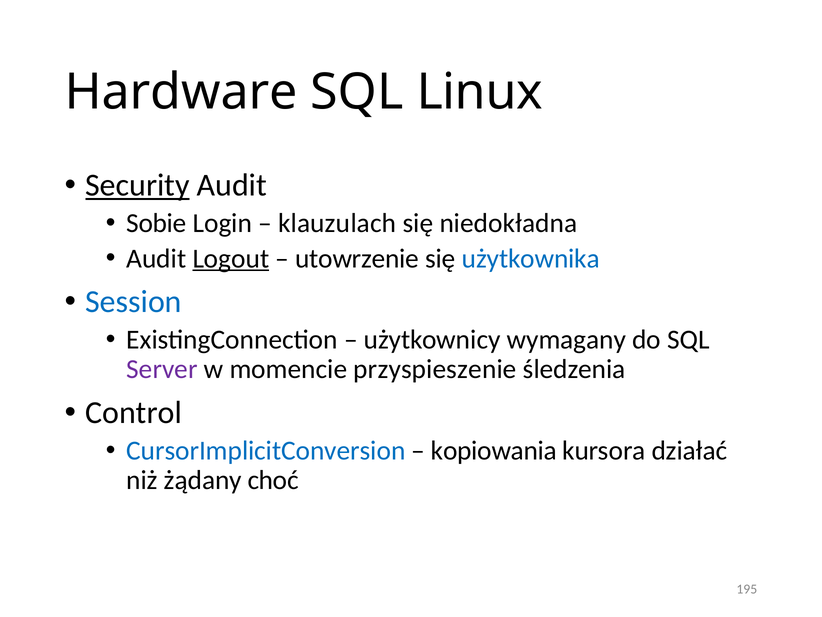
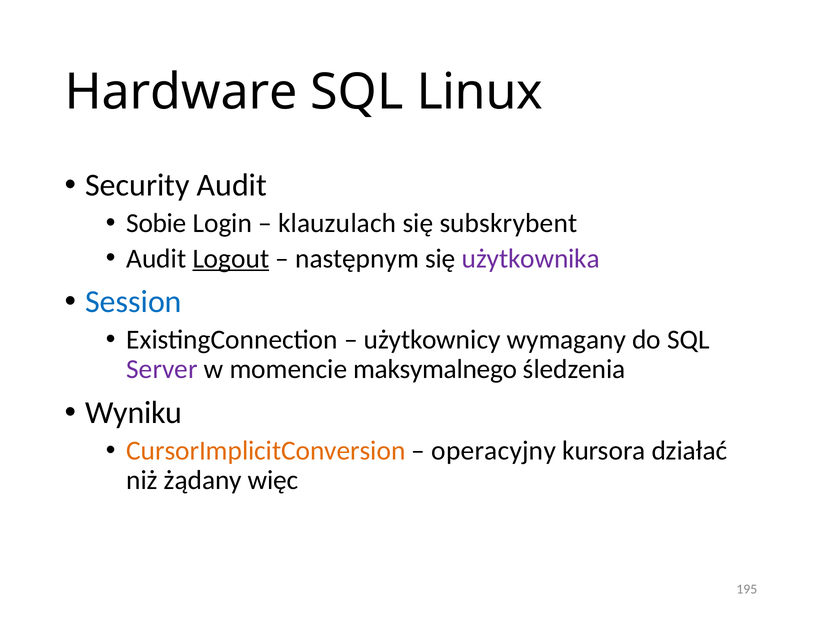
Security underline: present -> none
niedokładna: niedokładna -> subskrybent
utowrzenie: utowrzenie -> następnym
użytkownika colour: blue -> purple
przyspieszenie: przyspieszenie -> maksymalnego
Control: Control -> Wyniku
CursorImplicitConversion colour: blue -> orange
kopiowania: kopiowania -> operacyjny
choć: choć -> więc
